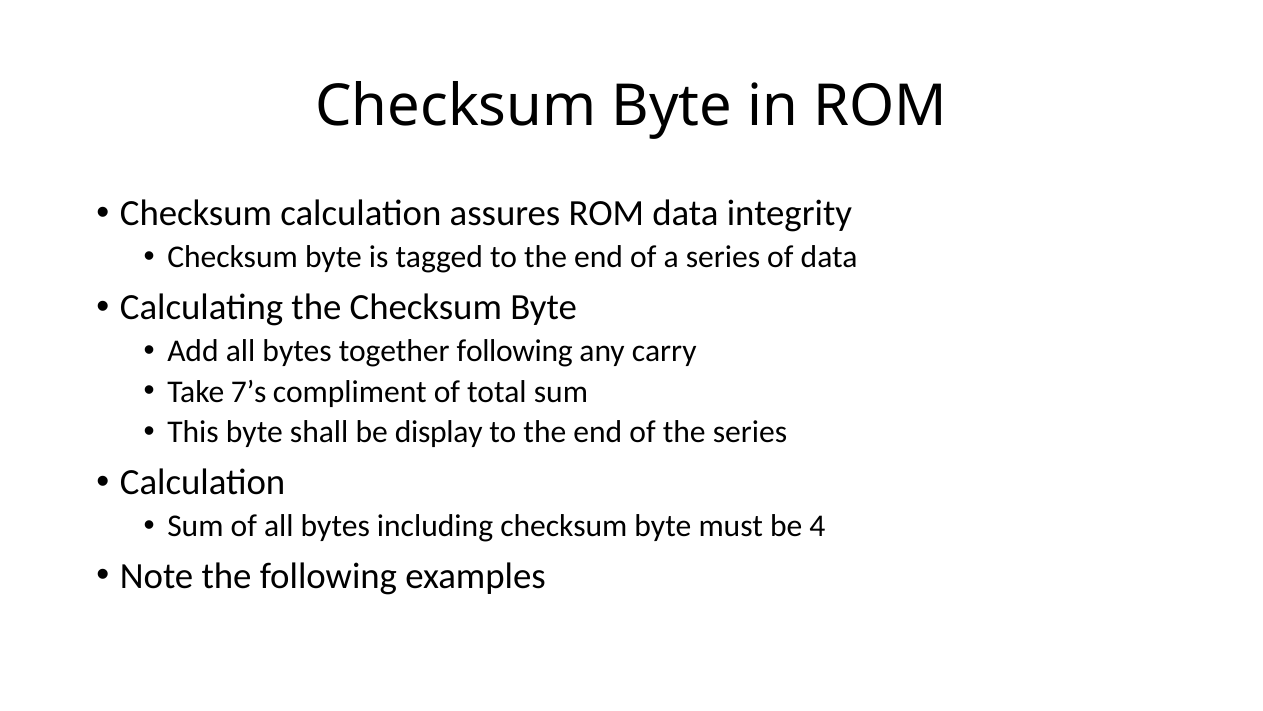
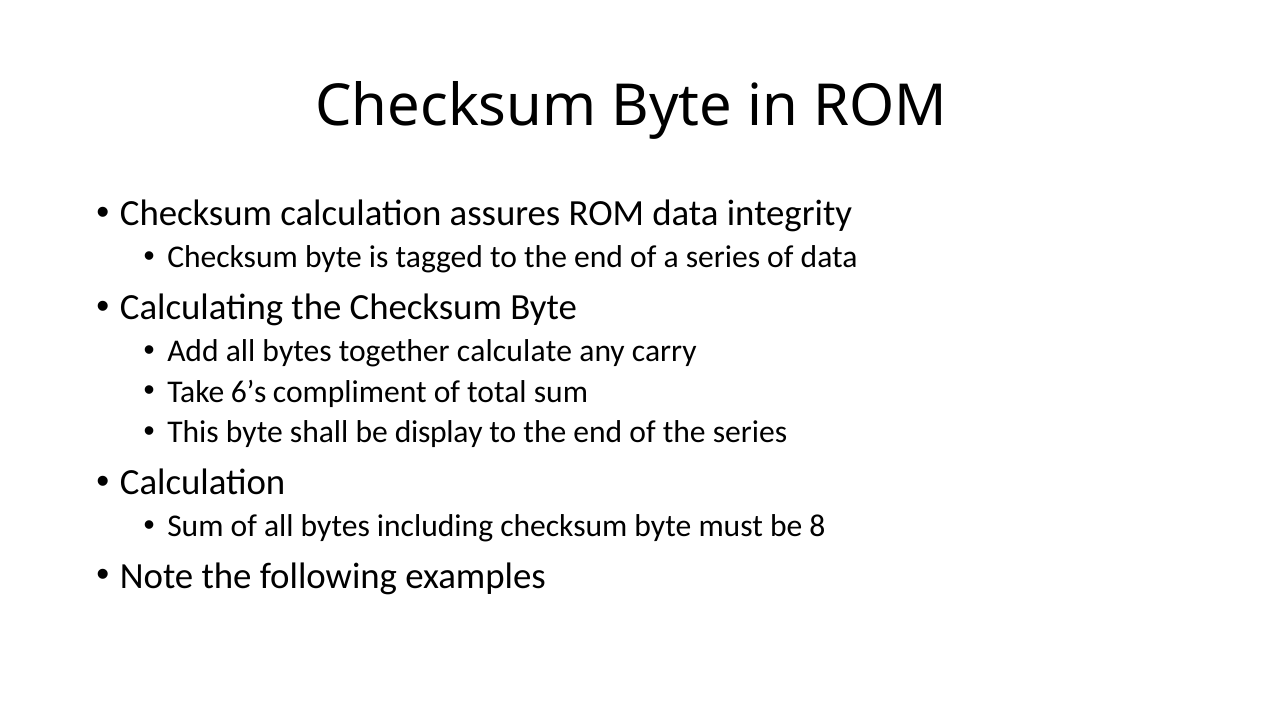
together following: following -> calculate
7’s: 7’s -> 6’s
4: 4 -> 8
